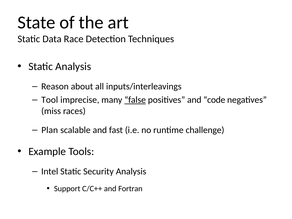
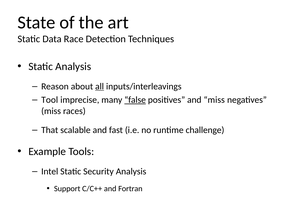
all underline: none -> present
and code: code -> miss
Plan: Plan -> That
